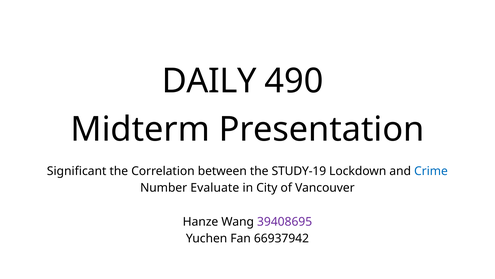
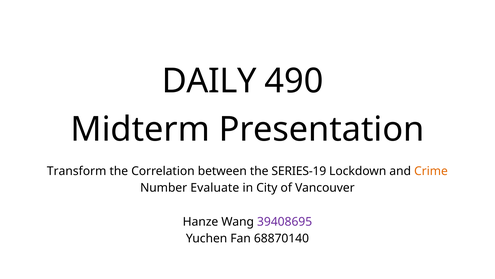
Significant: Significant -> Transform
STUDY-19: STUDY-19 -> SERIES-19
Crime colour: blue -> orange
66937942: 66937942 -> 68870140
